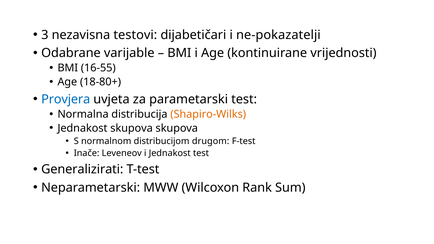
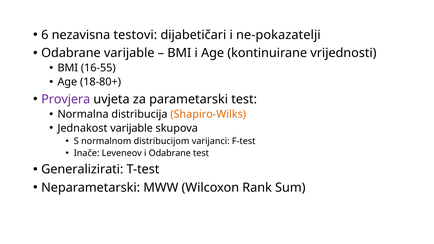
3: 3 -> 6
Provjera colour: blue -> purple
Jednakost skupova: skupova -> varijable
drugom: drugom -> varijanci
i Jednakost: Jednakost -> Odabrane
